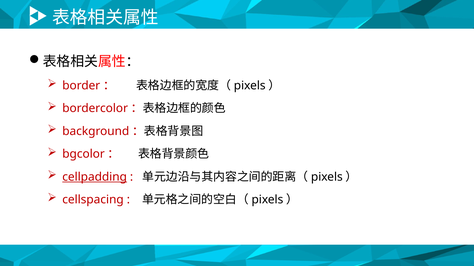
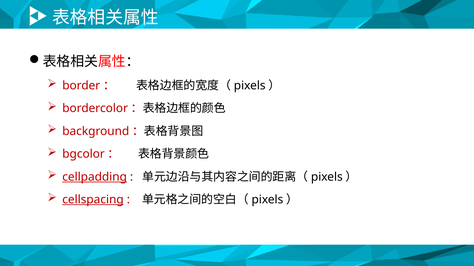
cellspacing underline: none -> present
